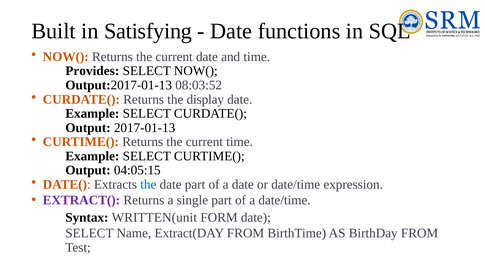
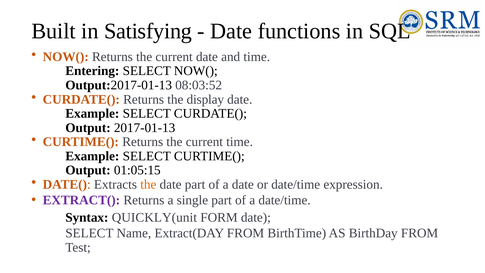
Provides: Provides -> Entering
04:05:15: 04:05:15 -> 01:05:15
the at (148, 184) colour: blue -> orange
WRITTEN(unit: WRITTEN(unit -> QUICKLY(unit
